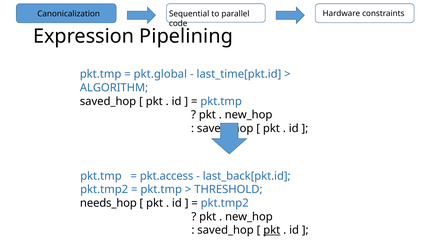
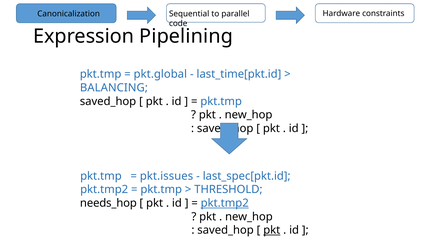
ALGORITHM: ALGORITHM -> BALANCING
pkt.access: pkt.access -> pkt.issues
last_back[pkt.id: last_back[pkt.id -> last_spec[pkt.id
pkt.tmp2 at (225, 203) underline: none -> present
